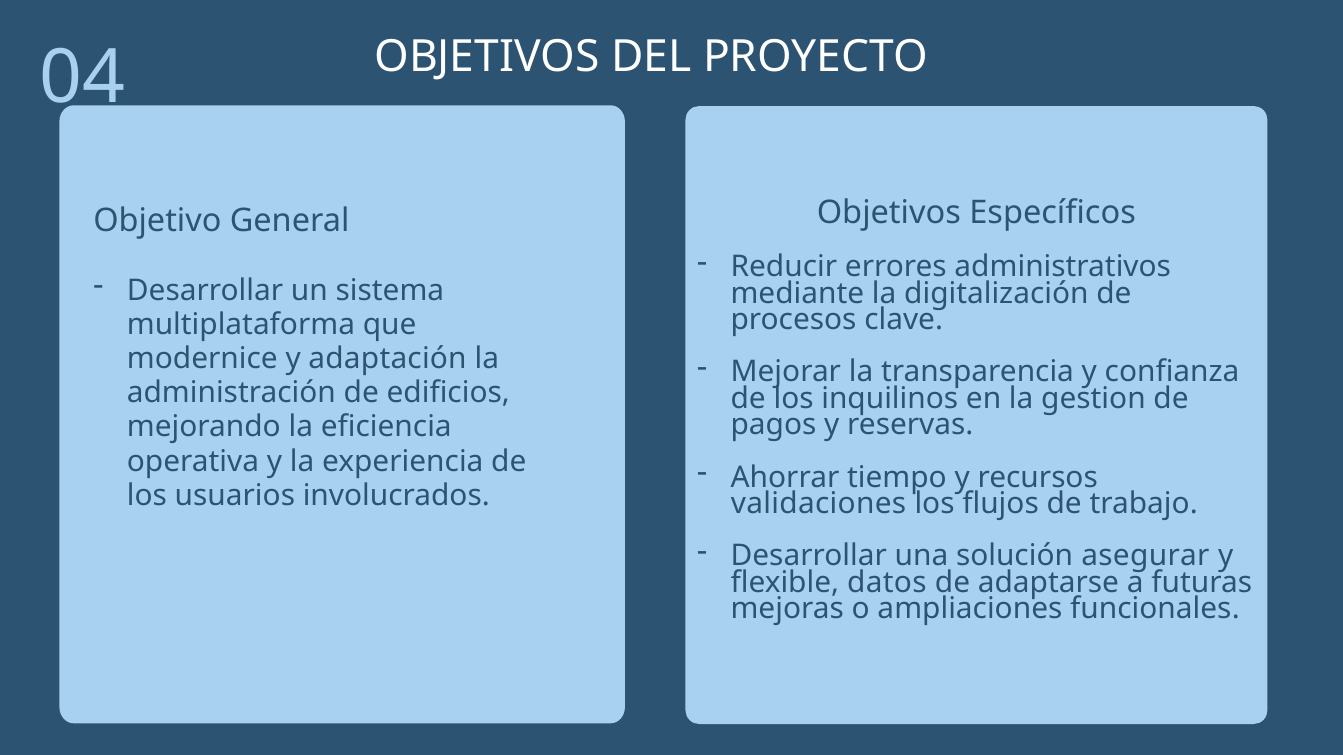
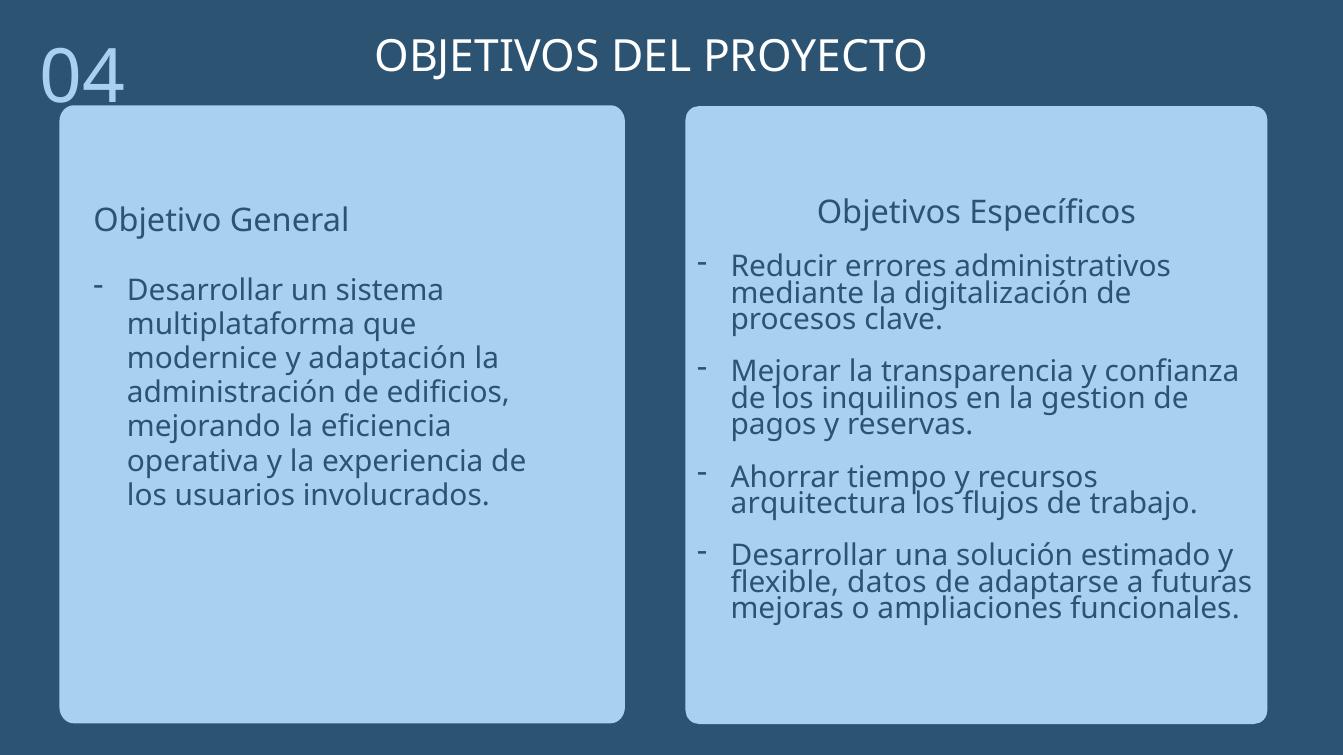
validaciones: validaciones -> arquitectura
asegurar: asegurar -> estimado
